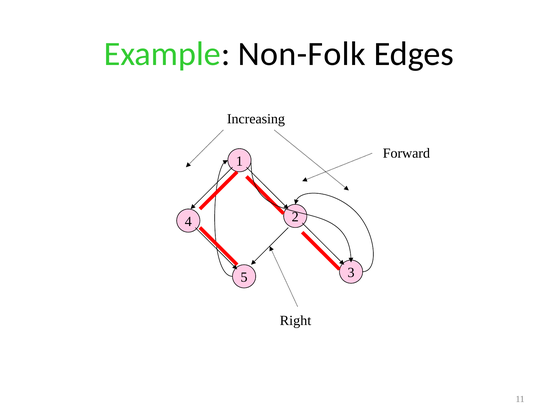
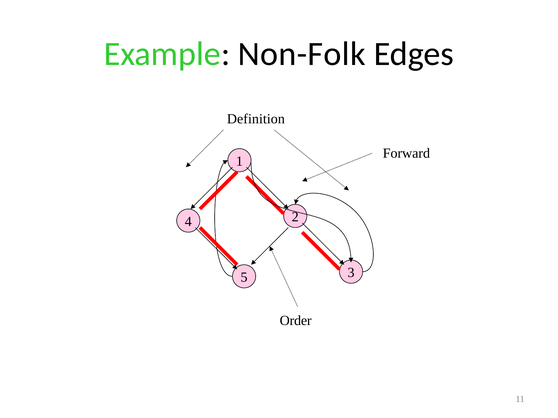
Increasing: Increasing -> Definition
Right: Right -> Order
